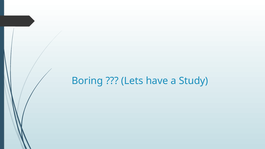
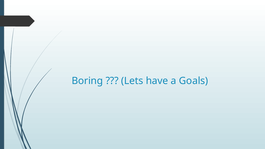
Study: Study -> Goals
